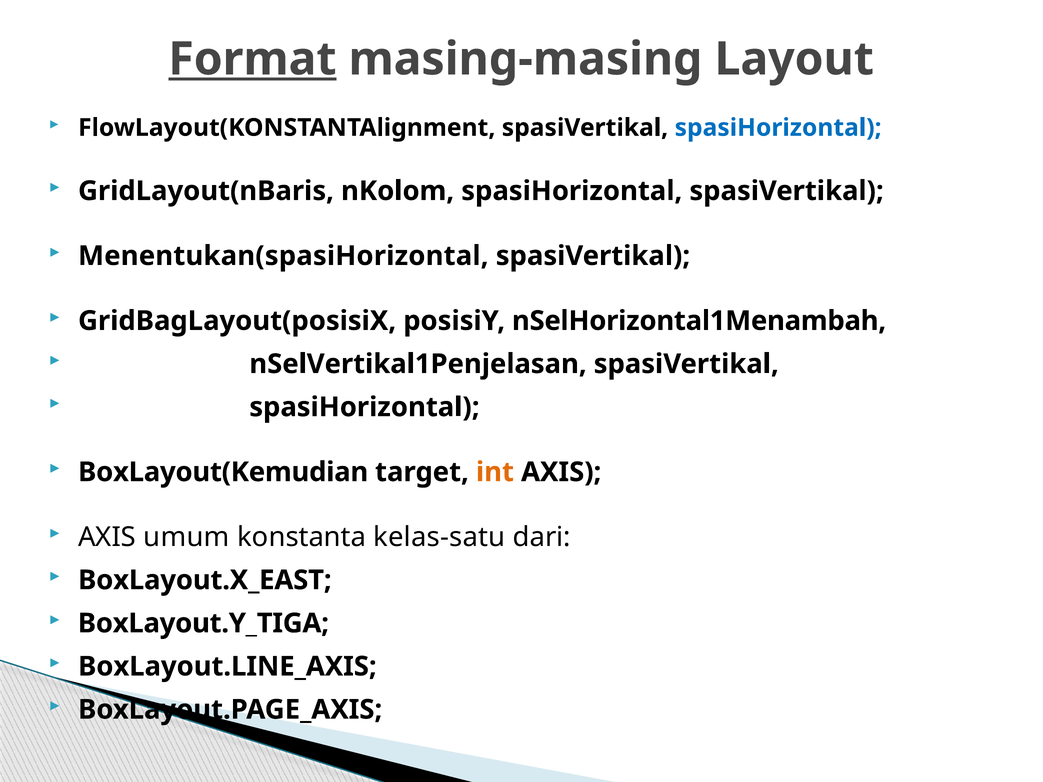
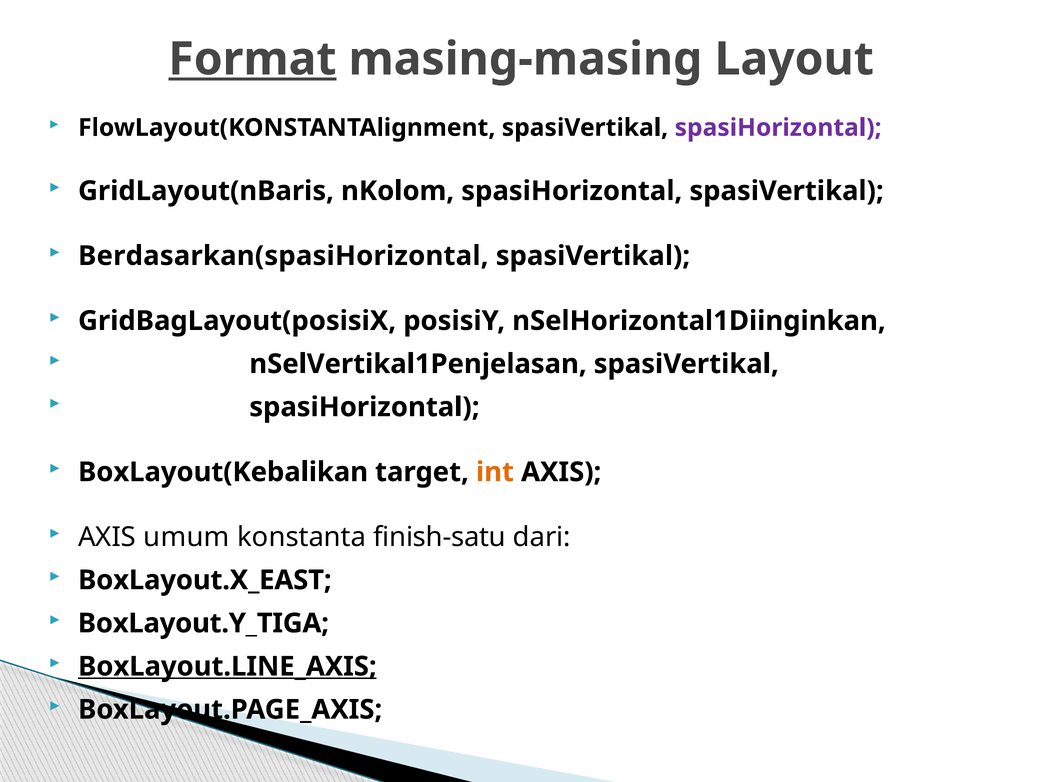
spasiHorizontal at (778, 128) colour: blue -> purple
Menentukan(spasiHorizontal: Menentukan(spasiHorizontal -> Berdasarkan(spasiHorizontal
nSelHorizontal1Menambah: nSelHorizontal1Menambah -> nSelHorizontal1Diinginkan
BoxLayout(Kemudian: BoxLayout(Kemudian -> BoxLayout(Kebalikan
kelas-satu: kelas-satu -> finish-satu
BoxLayout.LINE_AXIS underline: none -> present
